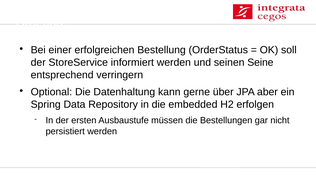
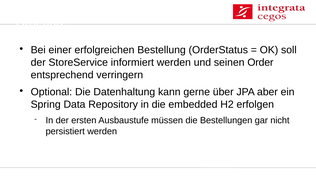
Seine: Seine -> Order
